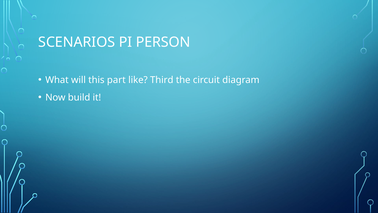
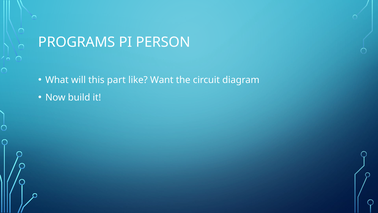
SCENARIOS: SCENARIOS -> PROGRAMS
Third: Third -> Want
